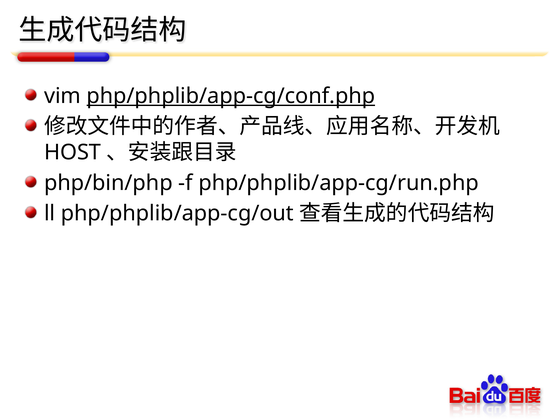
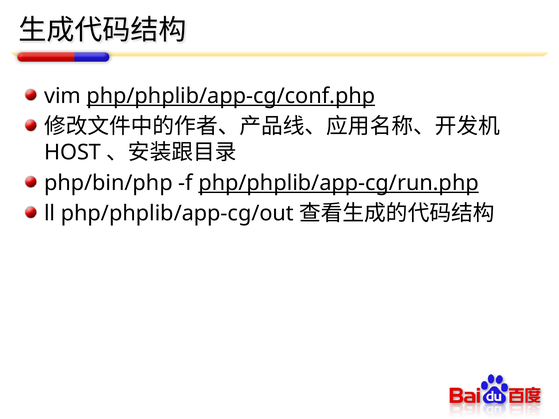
php/phplib/app-cg/run.php underline: none -> present
